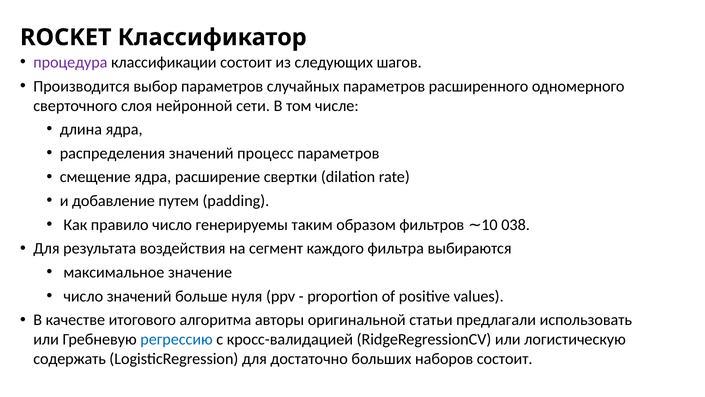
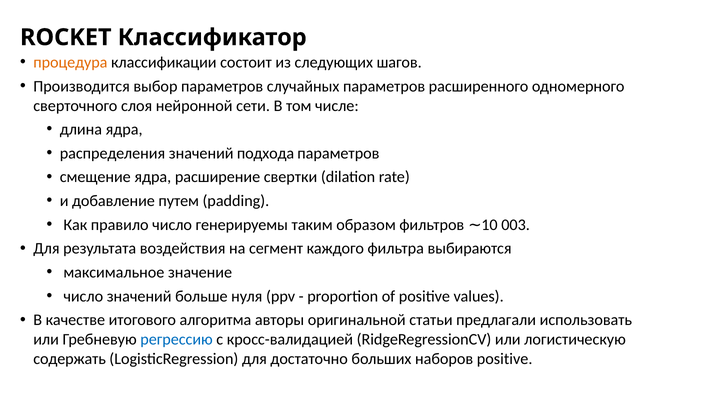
процедура colour: purple -> orange
процесс: процесс -> подхода
038: 038 -> 003
наборов состоит: состоит -> positive
